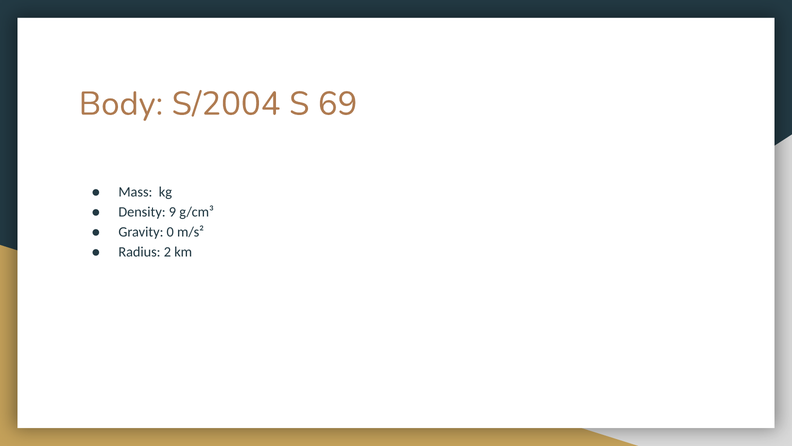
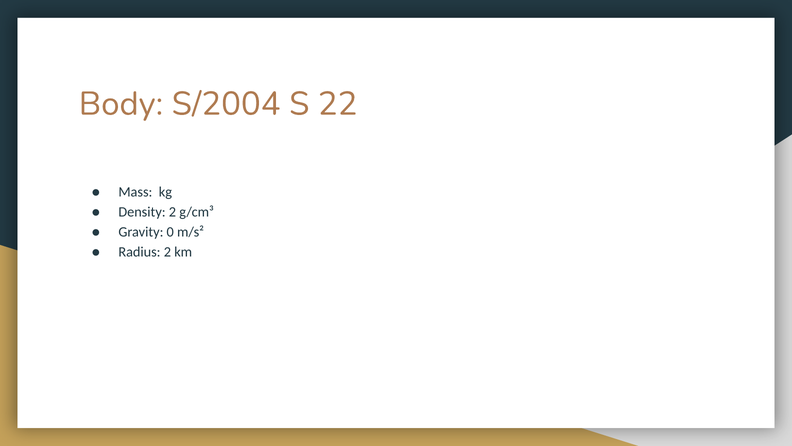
69: 69 -> 22
Density 9: 9 -> 2
